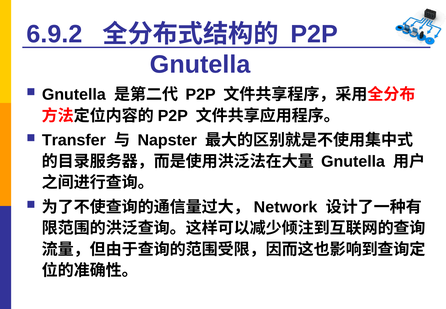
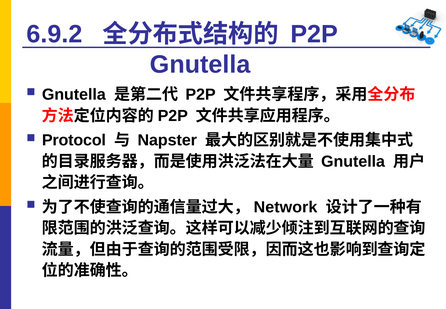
Transfer: Transfer -> Protocol
